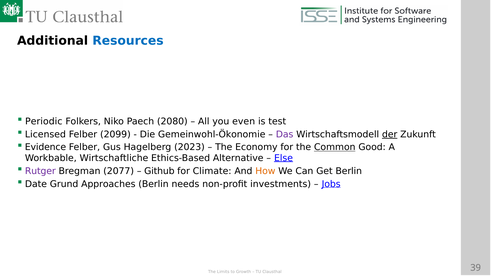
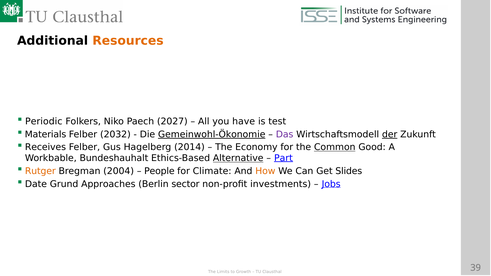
Resources colour: blue -> orange
2080: 2080 -> 2027
even: even -> have
Licensed: Licensed -> Materials
2099: 2099 -> 2032
Gemeinwohl-Ökonomie underline: none -> present
Evidence: Evidence -> Receives
2023: 2023 -> 2014
Wirtschaftliche: Wirtschaftliche -> Bundeshauhalt
Alternative underline: none -> present
Else: Else -> Part
Rutger colour: purple -> orange
2077: 2077 -> 2004
Github: Github -> People
Get Berlin: Berlin -> Slides
needs: needs -> sector
